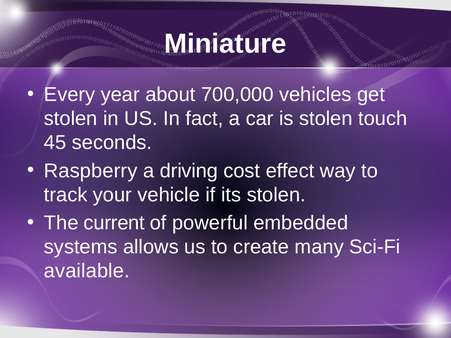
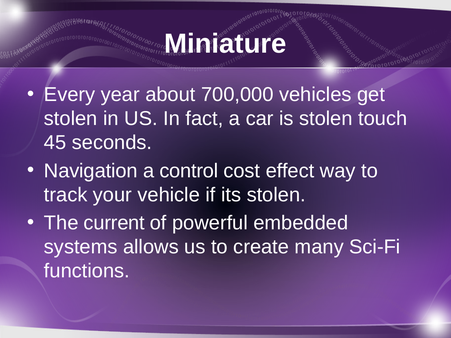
Raspberry: Raspberry -> Navigation
driving: driving -> control
available: available -> functions
